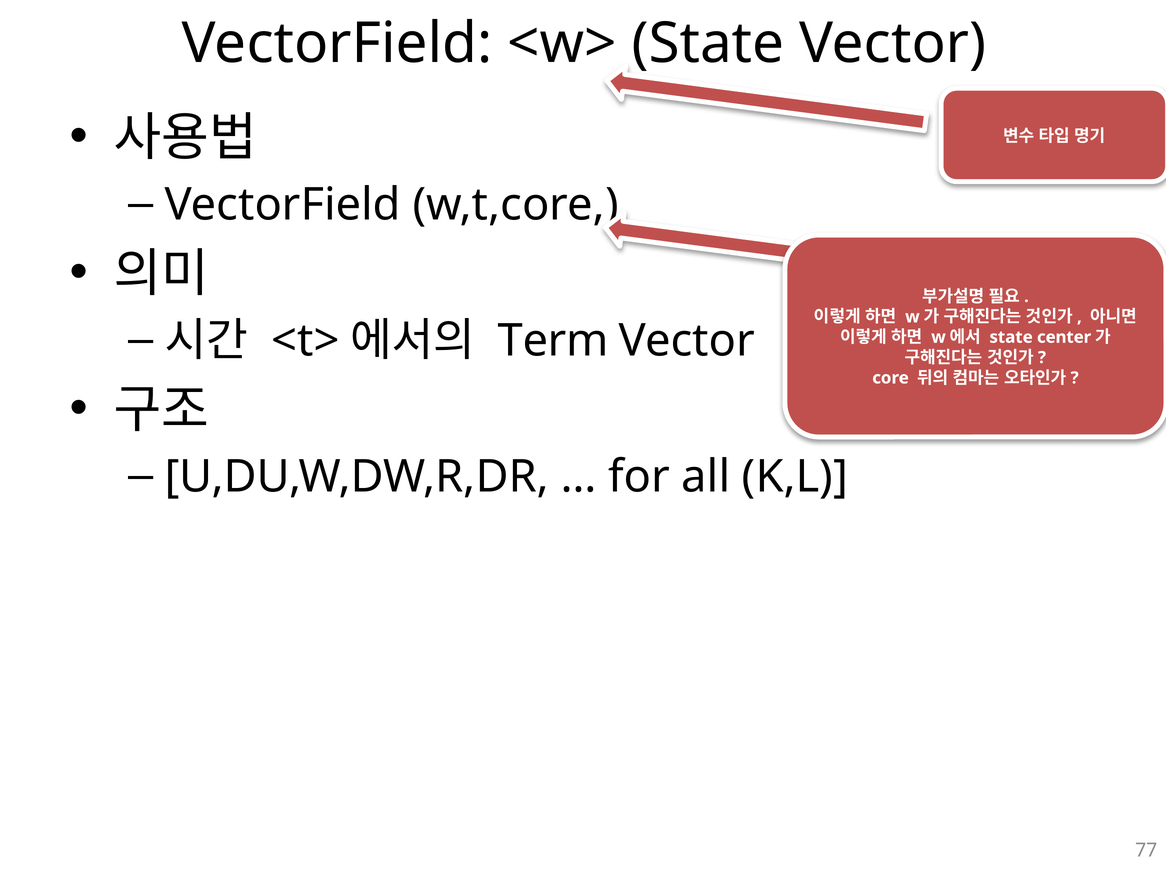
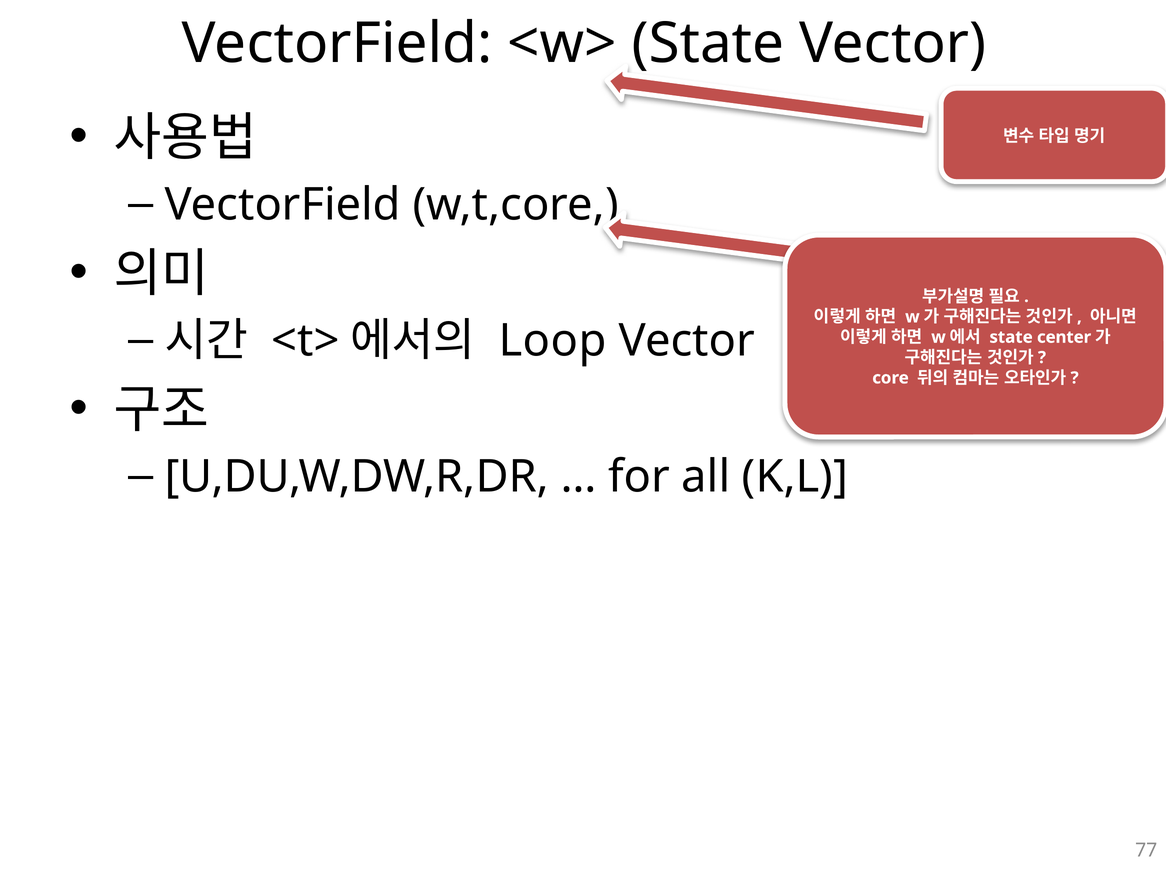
Term: Term -> Loop
